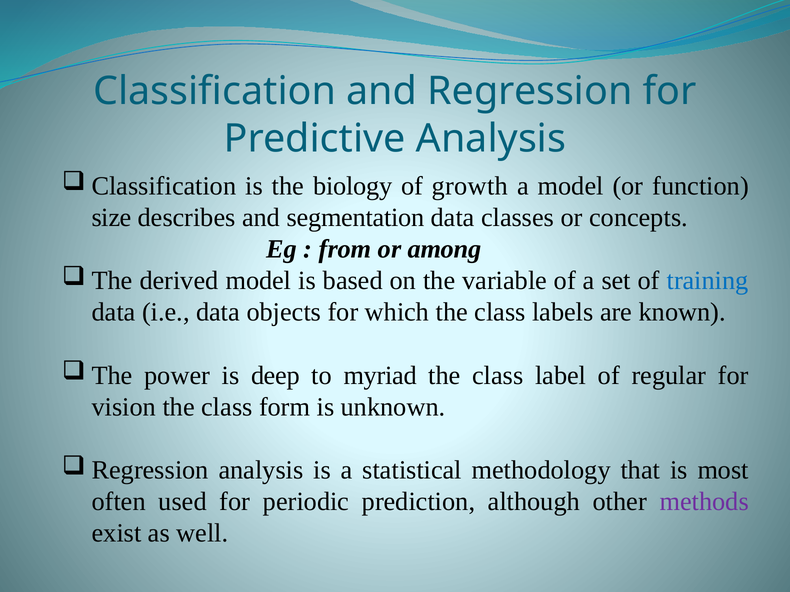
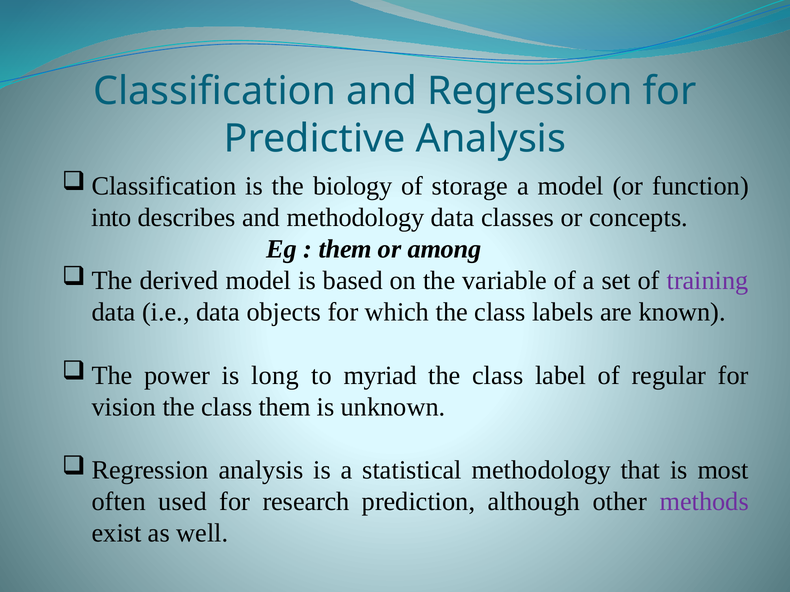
growth: growth -> storage
size: size -> into
and segmentation: segmentation -> methodology
from at (345, 249): from -> them
training colour: blue -> purple
deep: deep -> long
class form: form -> them
periodic: periodic -> research
